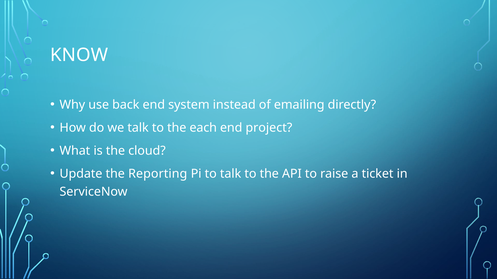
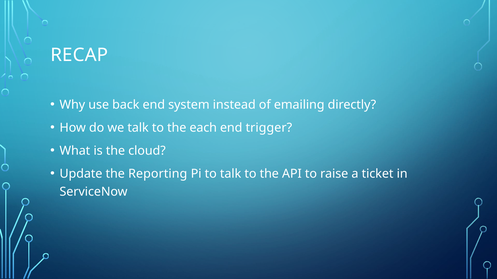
KNOW: KNOW -> RECAP
project: project -> trigger
